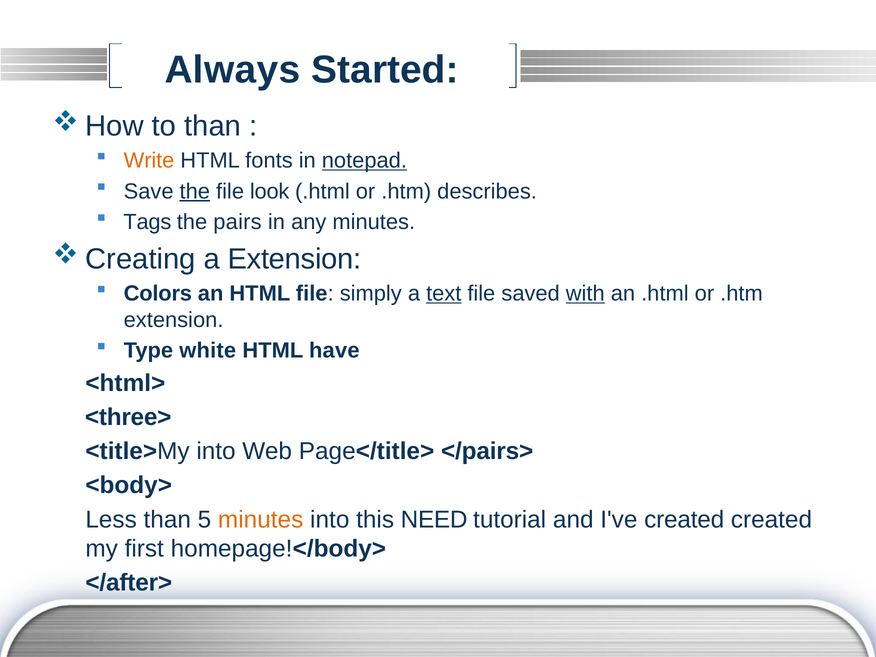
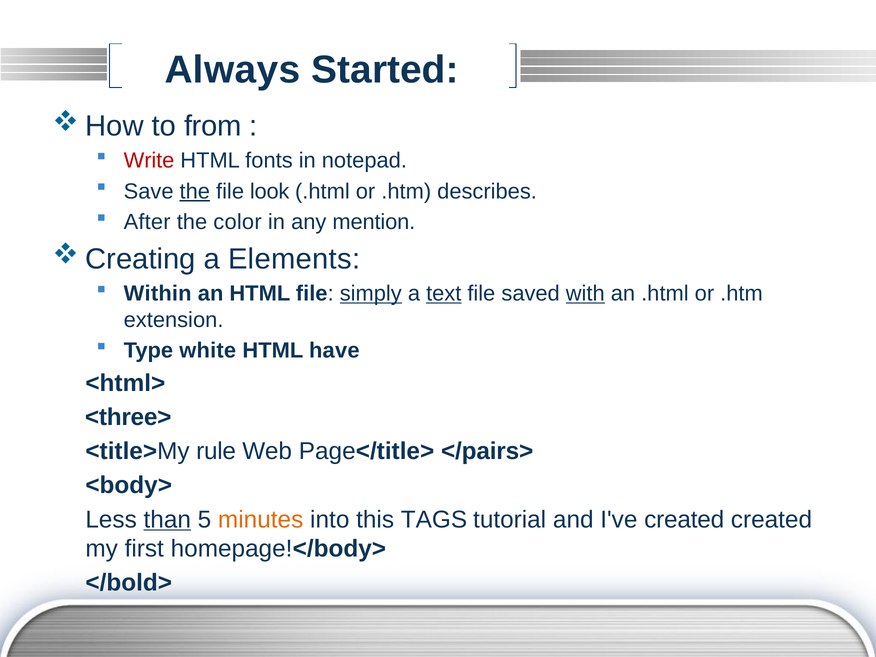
to than: than -> from
Write colour: orange -> red
notepad underline: present -> none
Tags: Tags -> After
pairs: pairs -> color
any minutes: minutes -> mention
a Extension: Extension -> Elements
Colors: Colors -> Within
simply underline: none -> present
<title>My into: into -> rule
than at (167, 520) underline: none -> present
NEED: NEED -> TAGS
</after>: </after> -> </bold>
